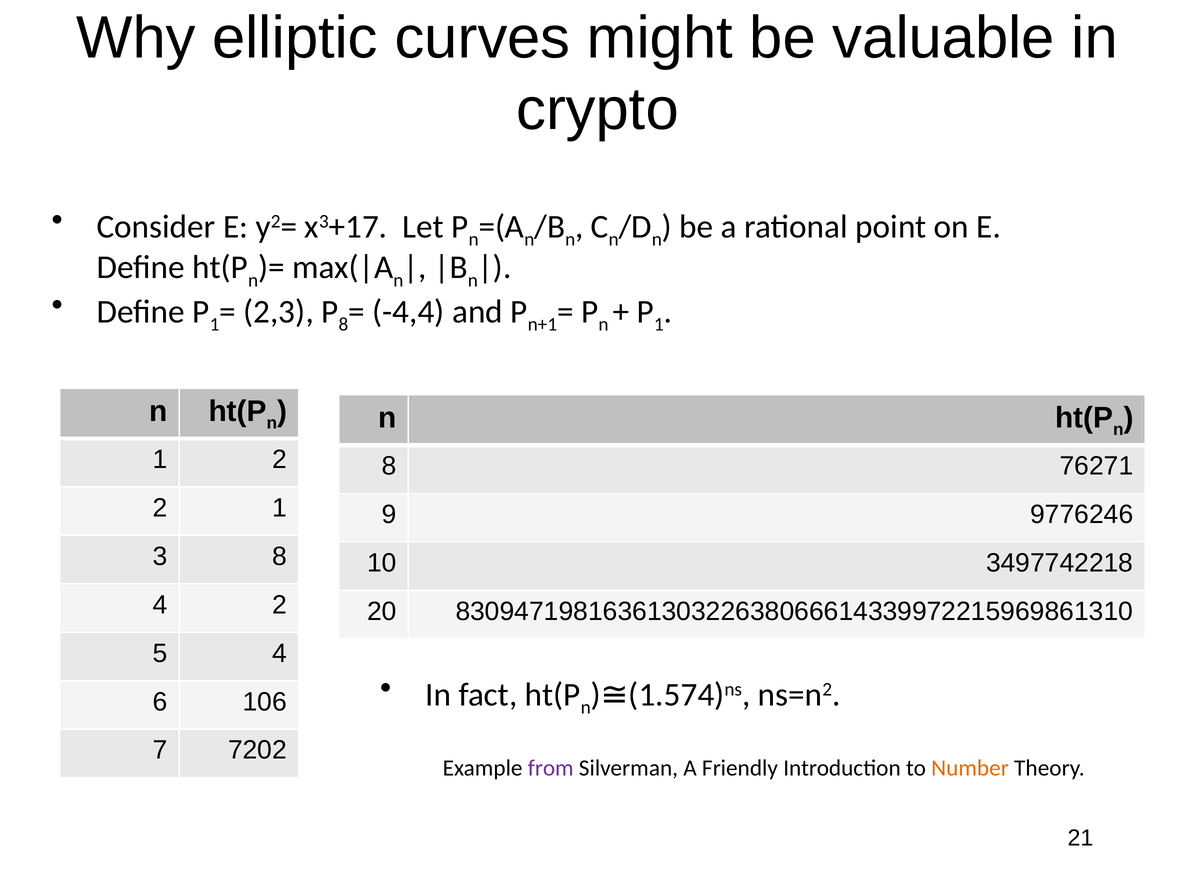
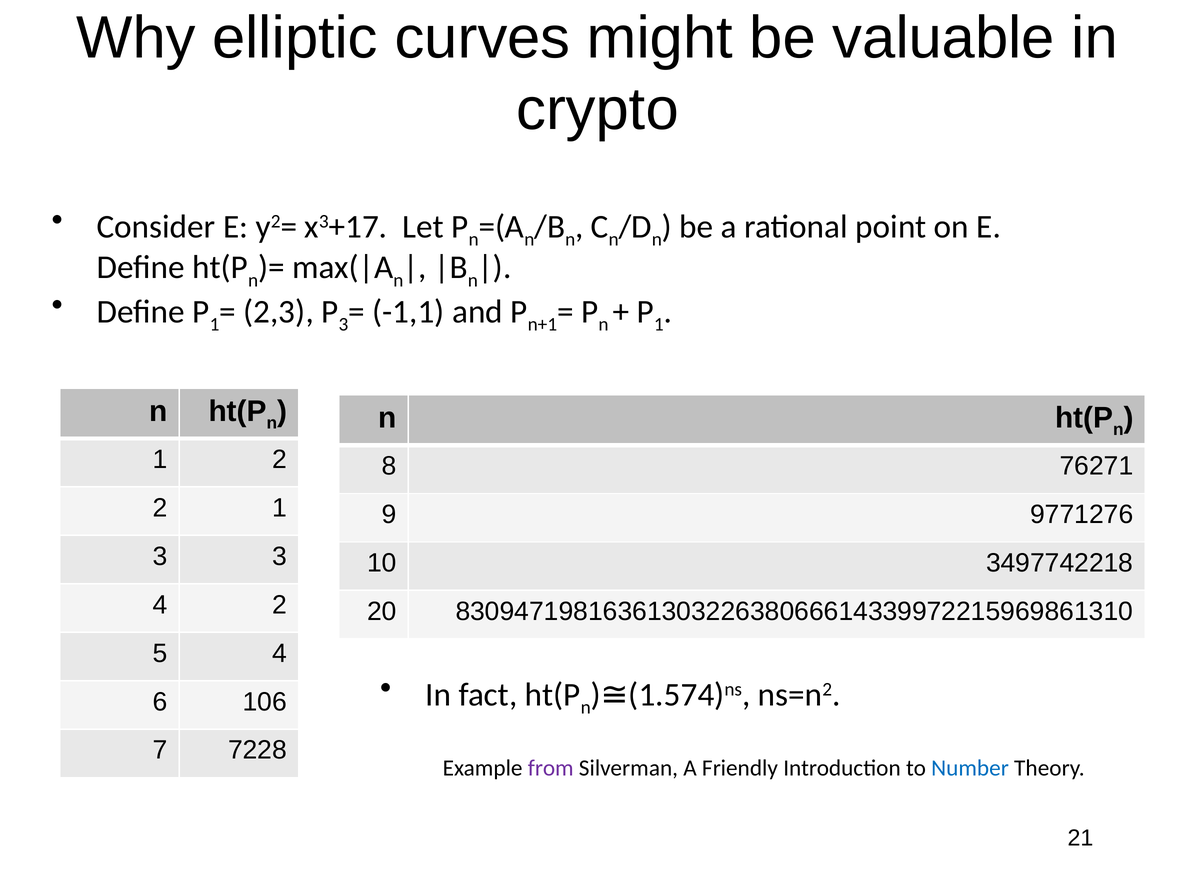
8 at (343, 325): 8 -> 3
-4,4: -4,4 -> -1,1
9776246: 9776246 -> 9771276
3 8: 8 -> 3
7202: 7202 -> 7228
Number colour: orange -> blue
